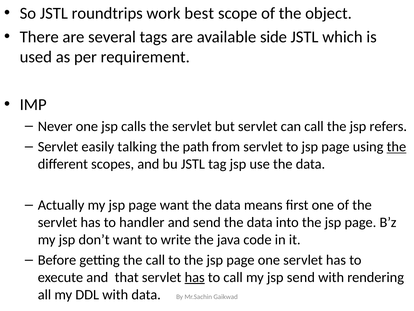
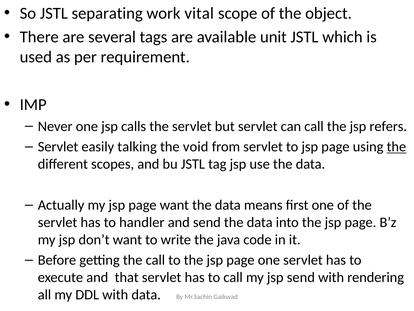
roundtrips: roundtrips -> separating
best: best -> vital
side: side -> unit
path: path -> void
has at (195, 277) underline: present -> none
